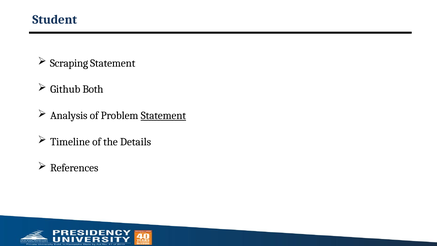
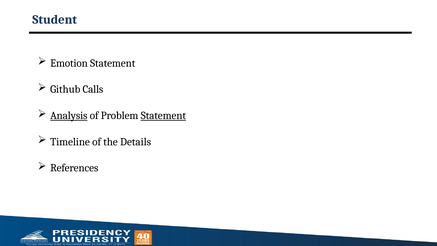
Scraping: Scraping -> Emotion
Both: Both -> Calls
Analysis underline: none -> present
